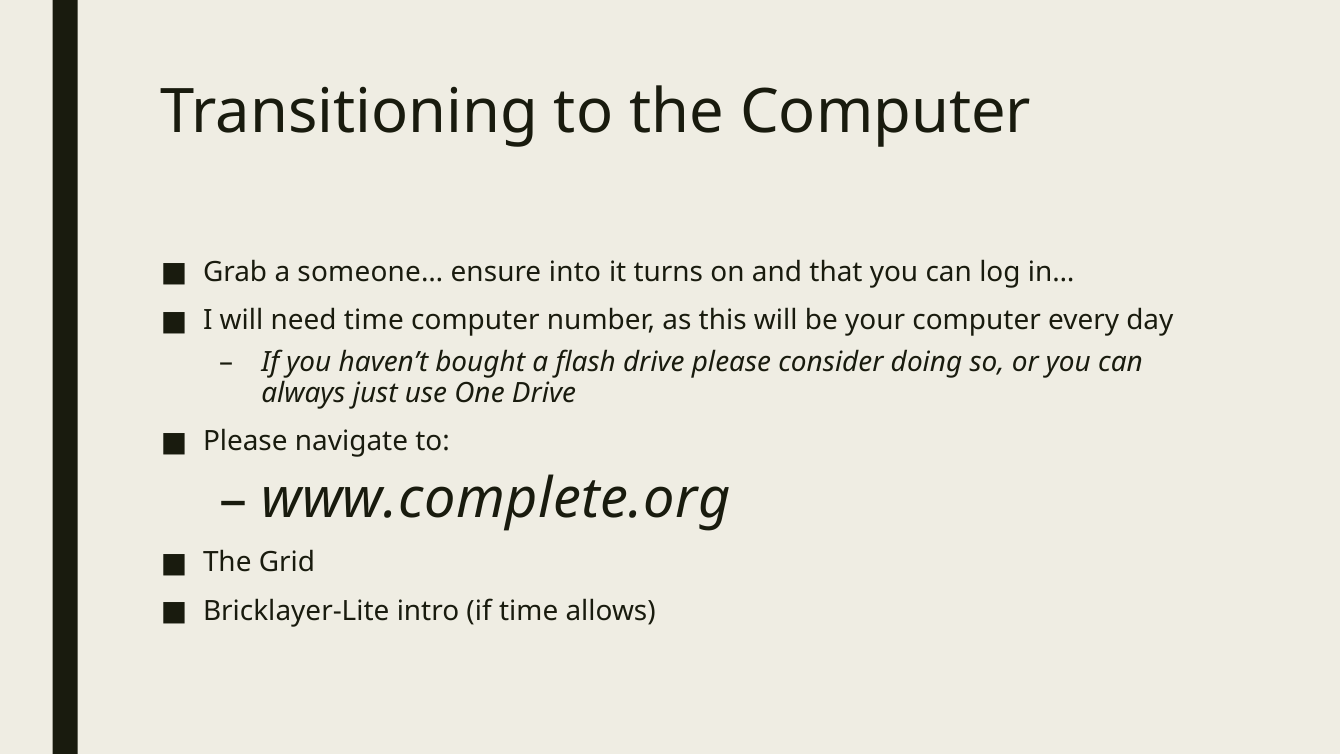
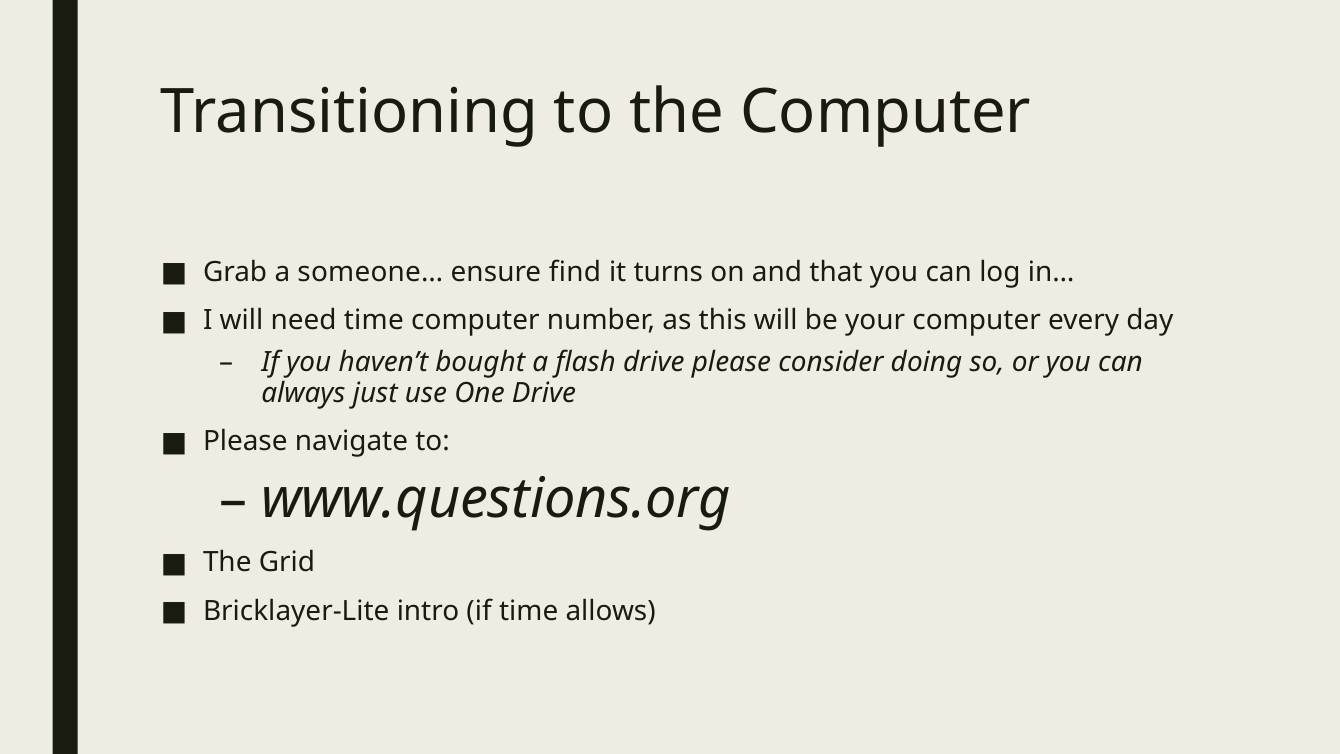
into: into -> find
www.complete.org: www.complete.org -> www.questions.org
